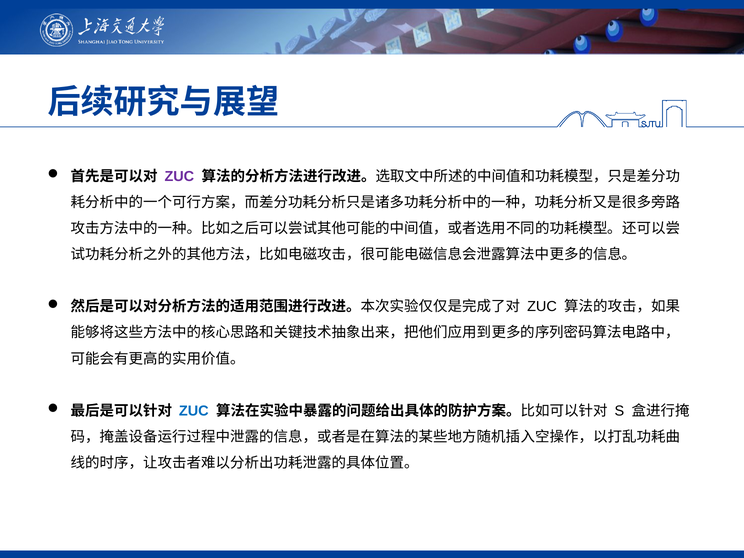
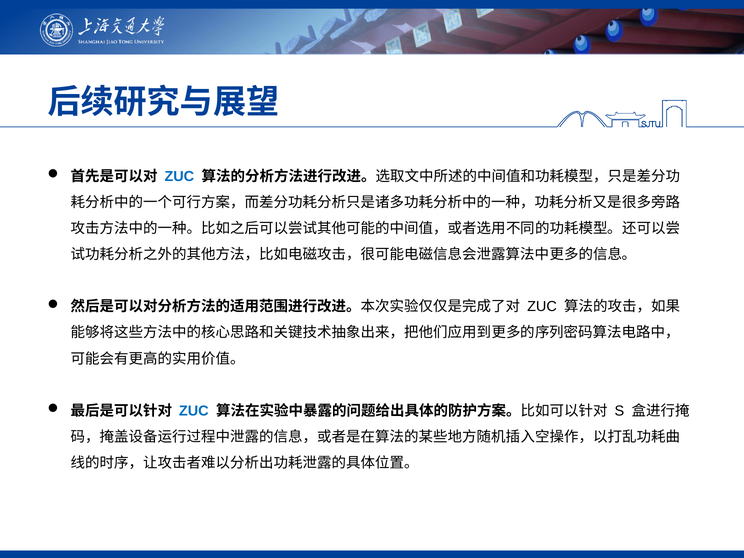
ZUC at (179, 176) colour: purple -> blue
